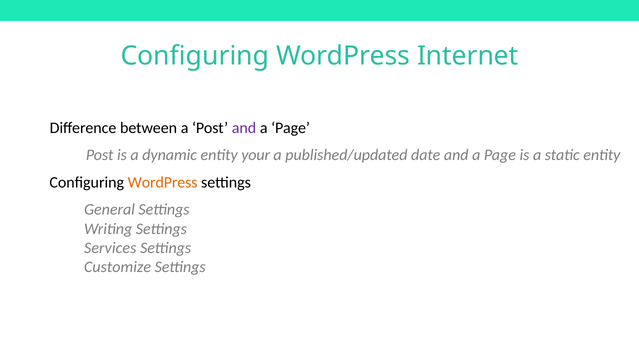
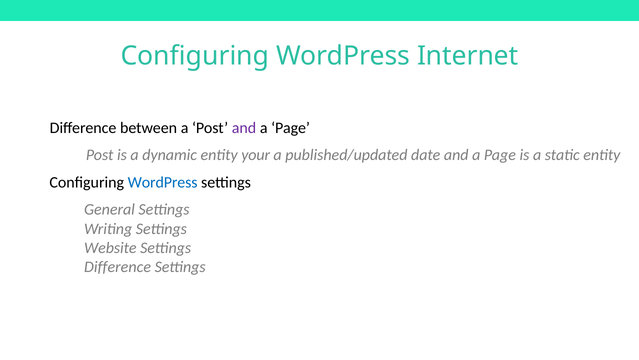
WordPress at (163, 182) colour: orange -> blue
Services: Services -> Website
Customize at (118, 267): Customize -> Difference
